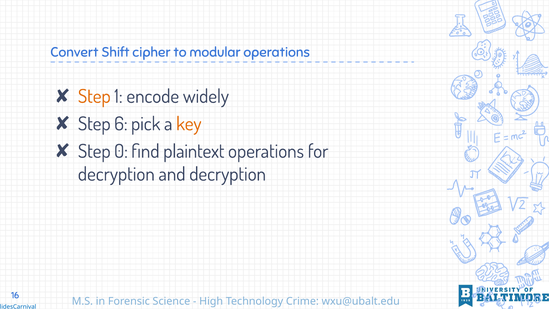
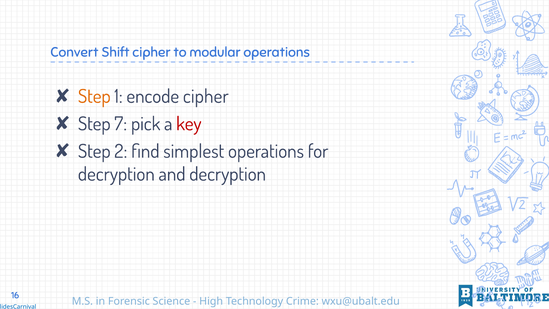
encode widely: widely -> cipher
6: 6 -> 7
key colour: orange -> red
0: 0 -> 2
plaintext: plaintext -> simplest
